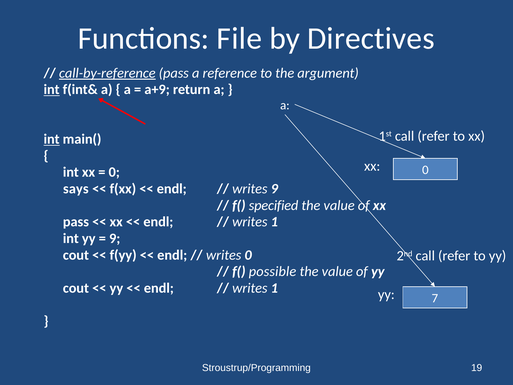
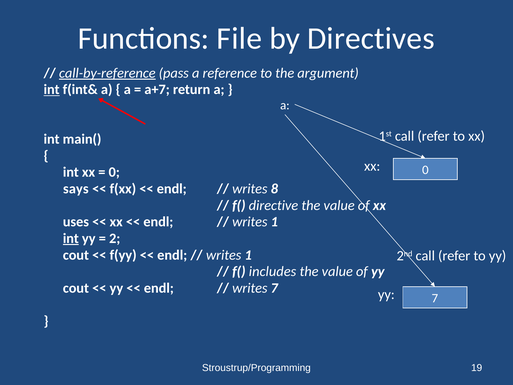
a+9: a+9 -> a+7
int at (52, 139) underline: present -> none
writes 9: 9 -> 8
specified: specified -> directive
pass at (76, 222): pass -> uses
int at (71, 238) underline: none -> present
9 at (115, 238): 9 -> 2
0 at (248, 255): 0 -> 1
possible: possible -> includes
1 at (274, 288): 1 -> 7
